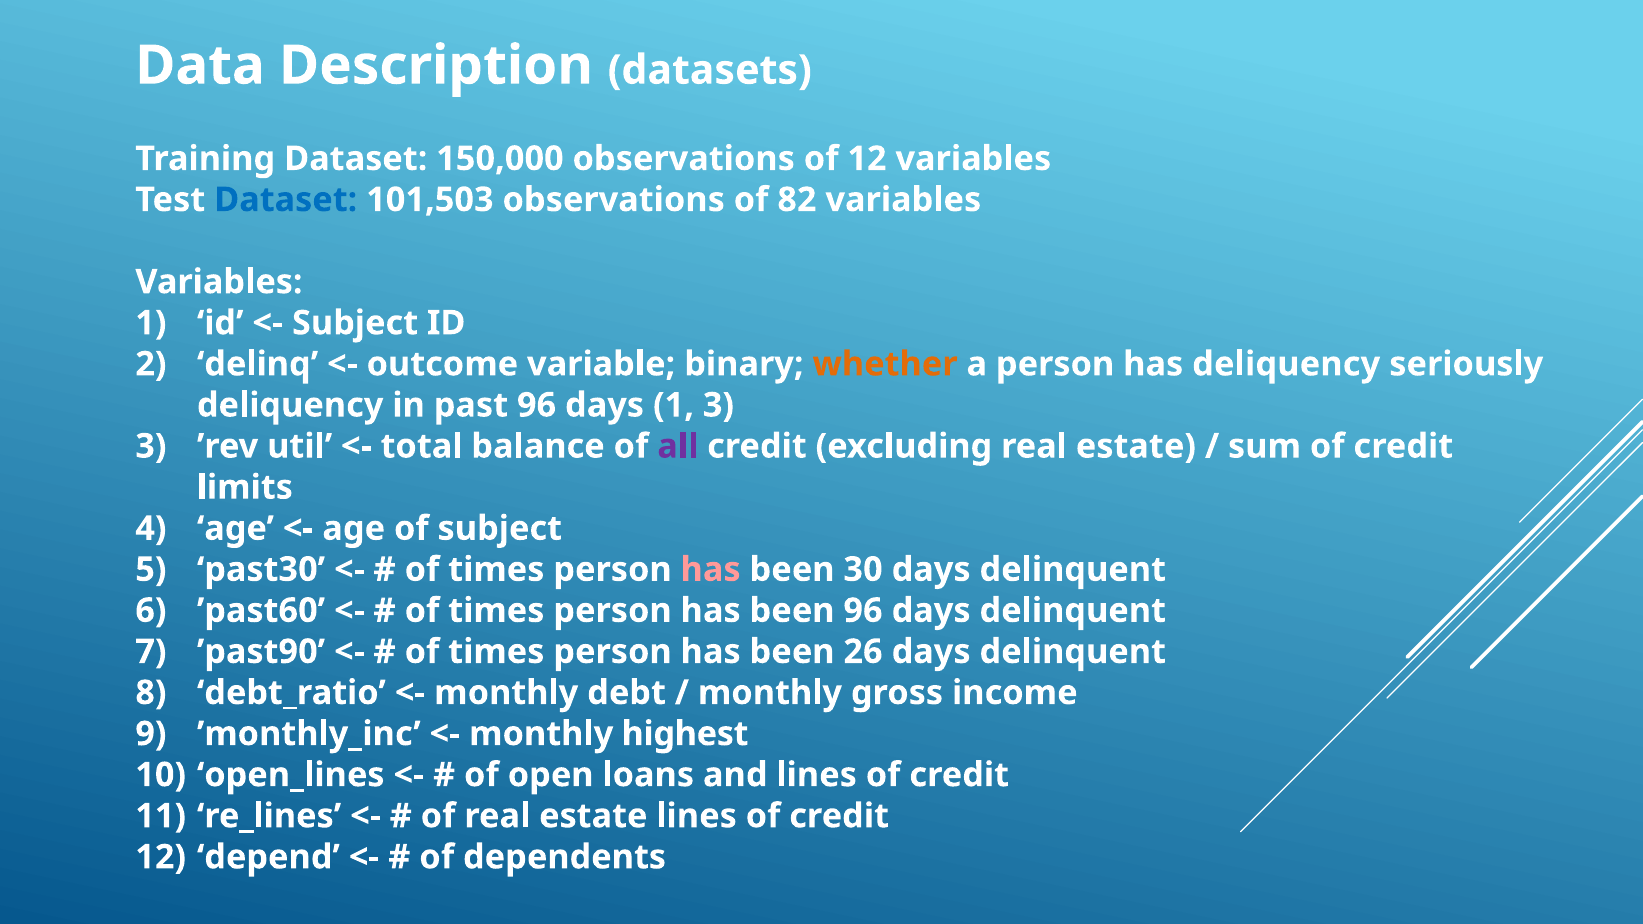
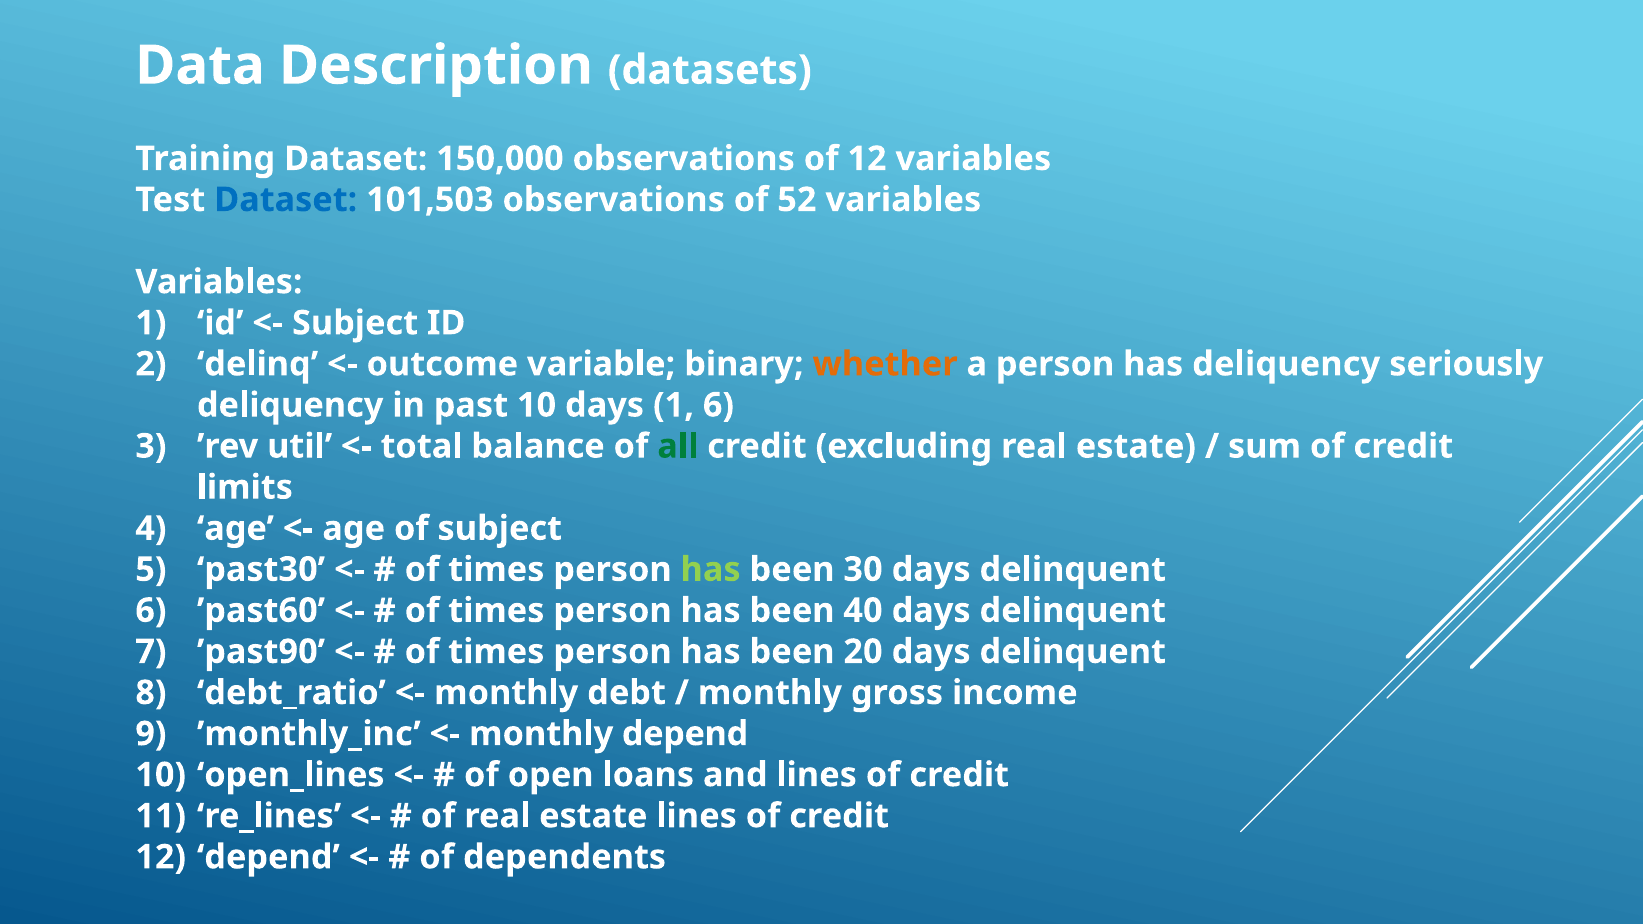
82: 82 -> 52
past 96: 96 -> 10
1 3: 3 -> 6
all colour: purple -> green
has at (711, 570) colour: pink -> light green
been 96: 96 -> 40
26: 26 -> 20
monthly highest: highest -> depend
